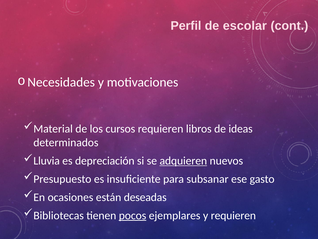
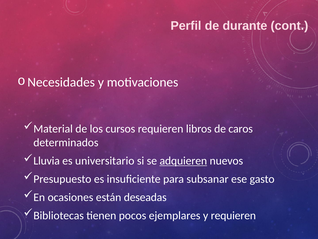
escolar: escolar -> durante
ideas: ideas -> caros
depreciación: depreciación -> universitario
pocos underline: present -> none
